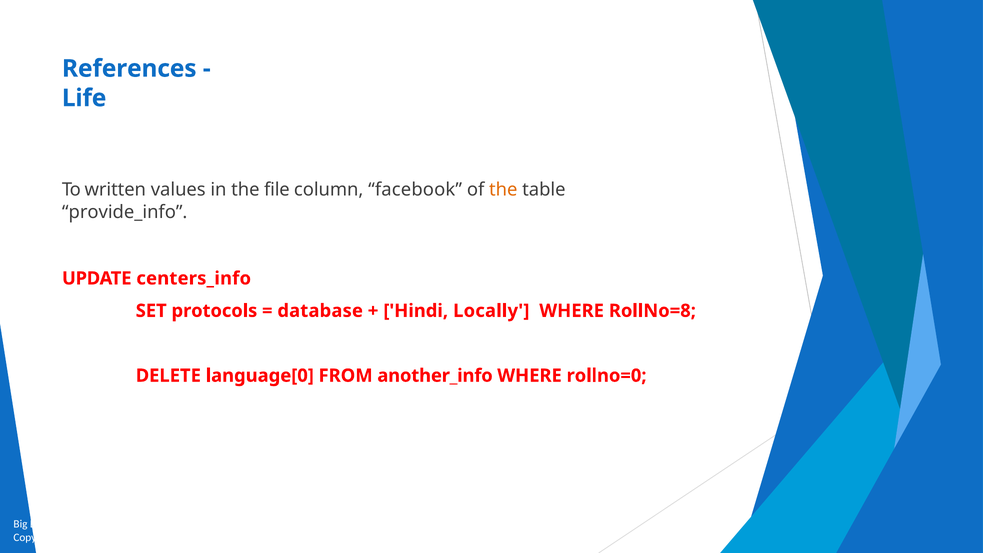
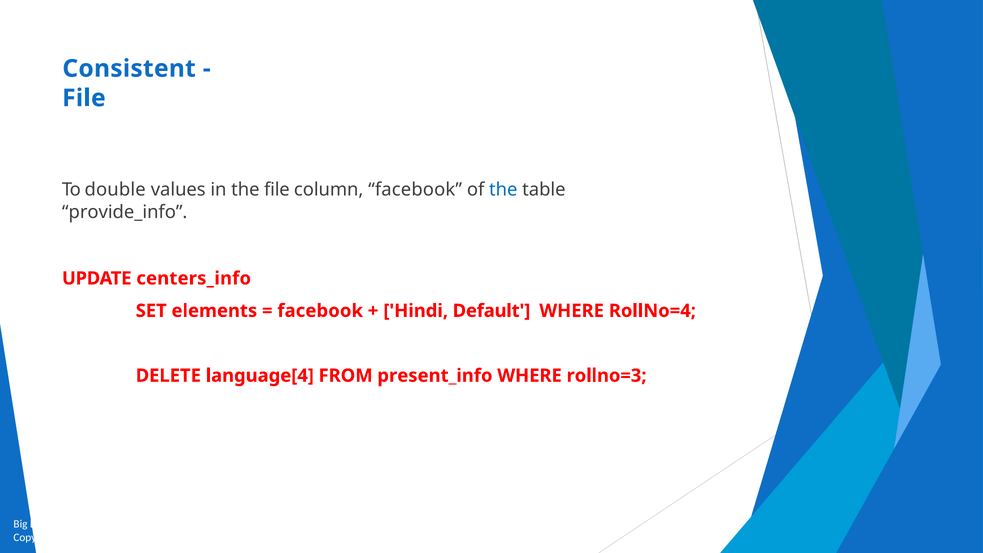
References: References -> Consistent
Life at (84, 98): Life -> File
written: written -> double
the at (503, 190) colour: orange -> blue
protocols: protocols -> elements
database at (320, 311): database -> facebook
Locally: Locally -> Default
RollNo=8: RollNo=8 -> RollNo=4
language[0: language[0 -> language[4
another_info: another_info -> present_info
rollno=0: rollno=0 -> rollno=3
